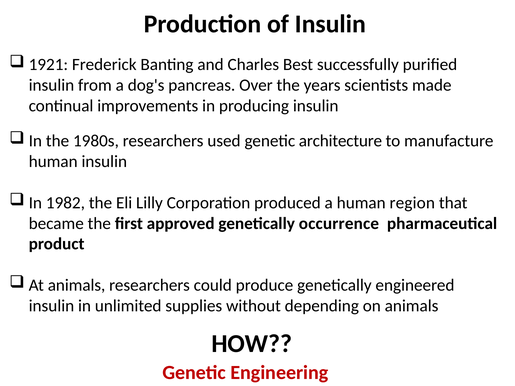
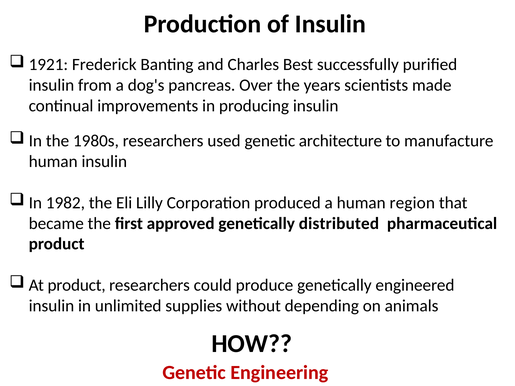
occurrence: occurrence -> distributed
At animals: animals -> product
